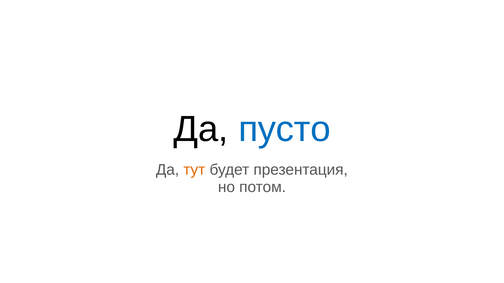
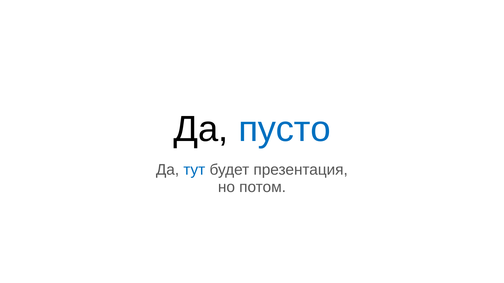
тут colour: orange -> blue
